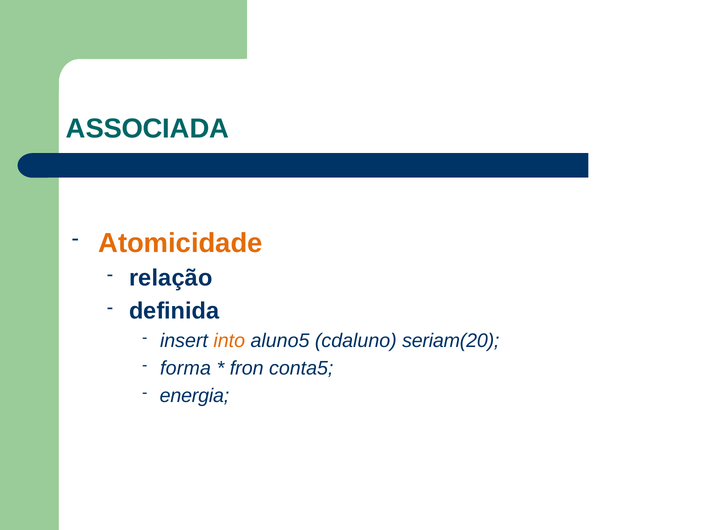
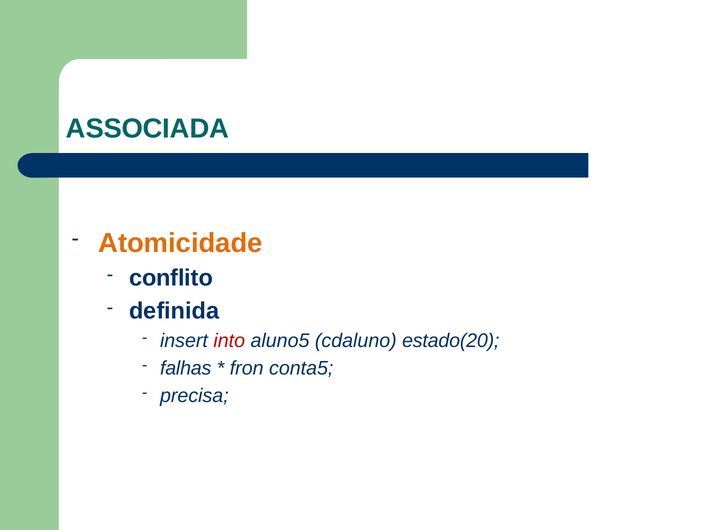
relação: relação -> conflito
into colour: orange -> red
seriam(20: seriam(20 -> estado(20
forma: forma -> falhas
energia: energia -> precisa
